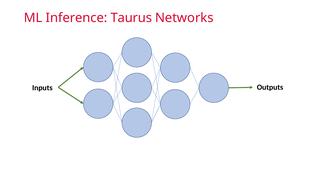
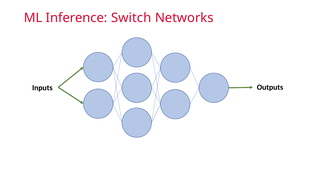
Taurus: Taurus -> Switch
